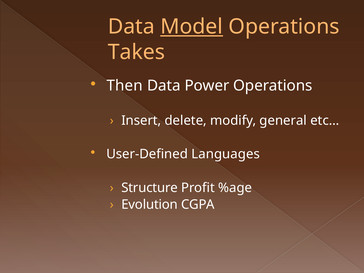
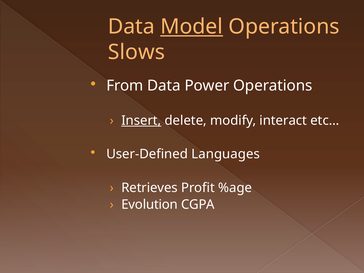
Takes: Takes -> Slows
Then: Then -> From
Insert underline: none -> present
general: general -> interact
Structure: Structure -> Retrieves
